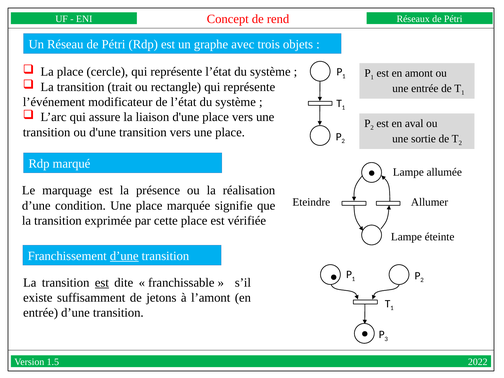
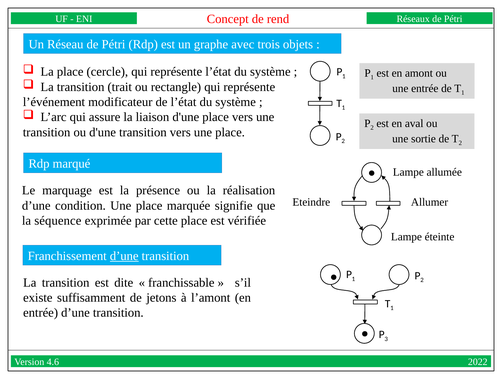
transition at (58, 221): transition -> séquence
est at (102, 283) underline: present -> none
1.5: 1.5 -> 4.6
